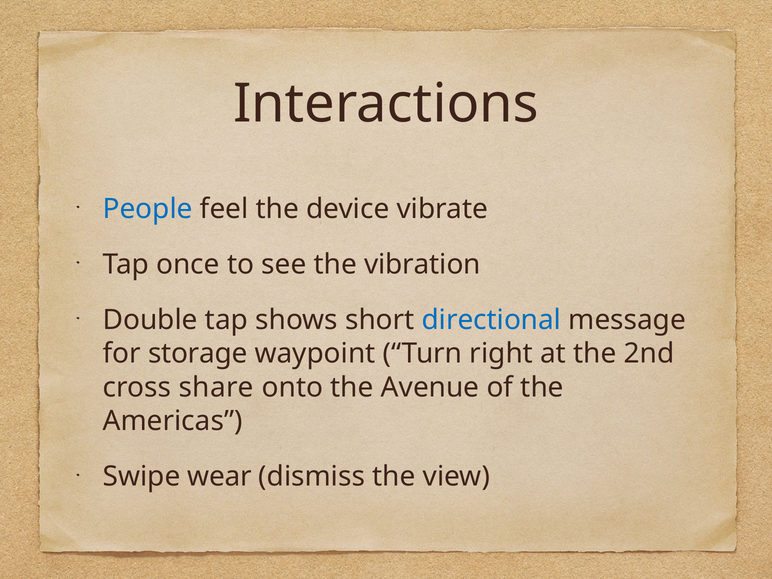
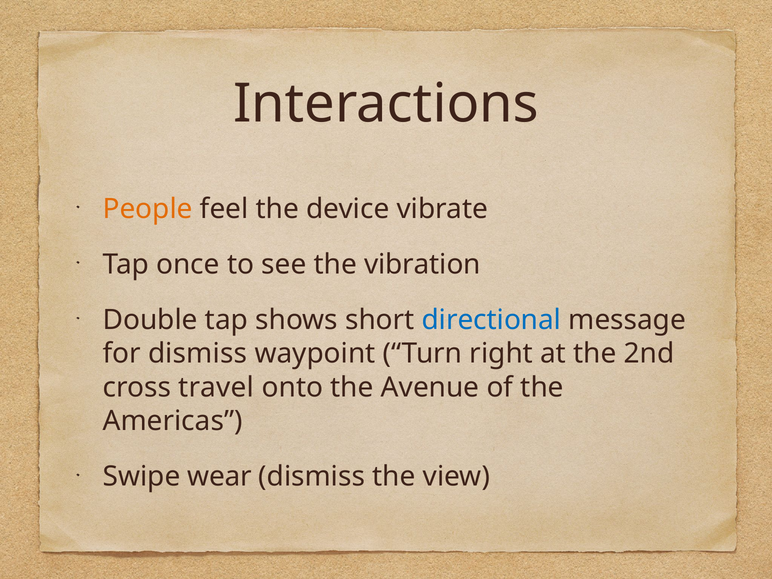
People colour: blue -> orange
for storage: storage -> dismiss
share: share -> travel
